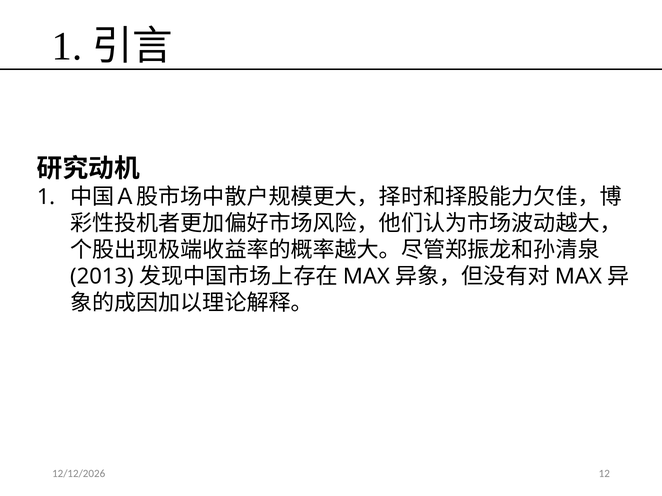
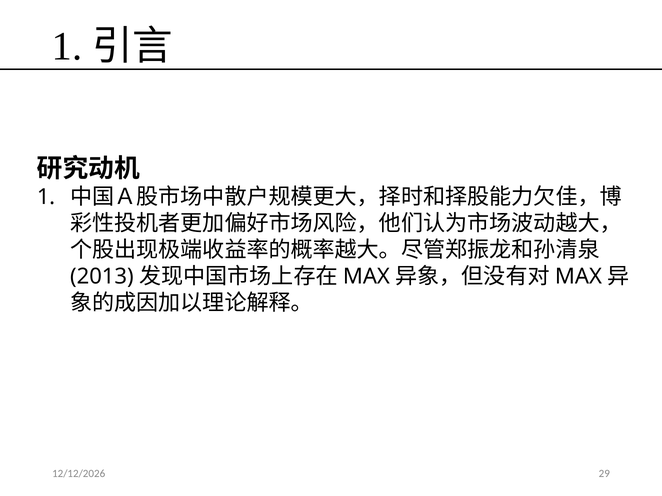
12: 12 -> 29
